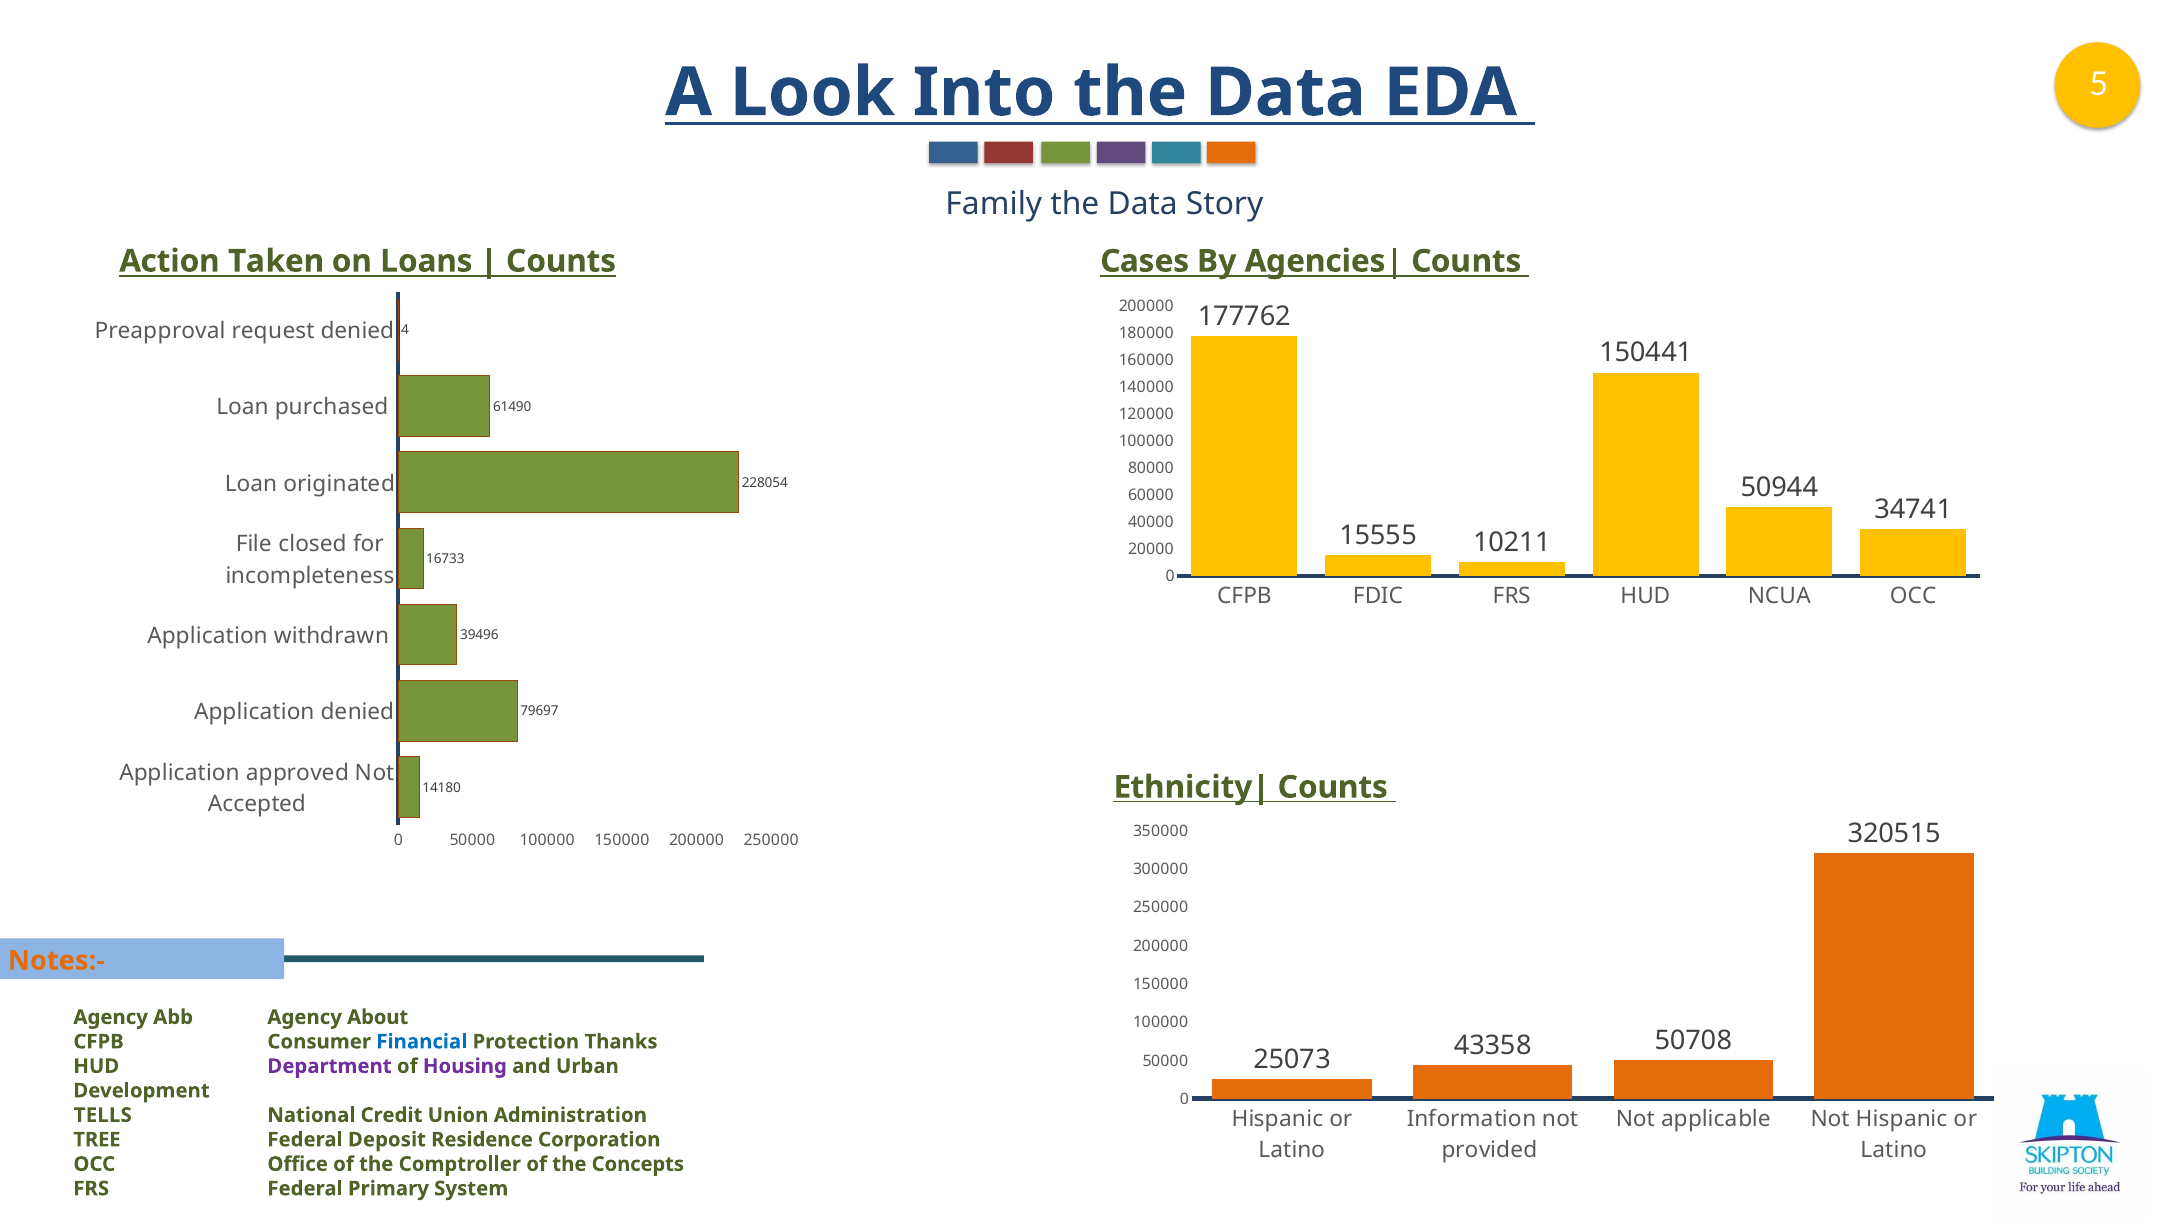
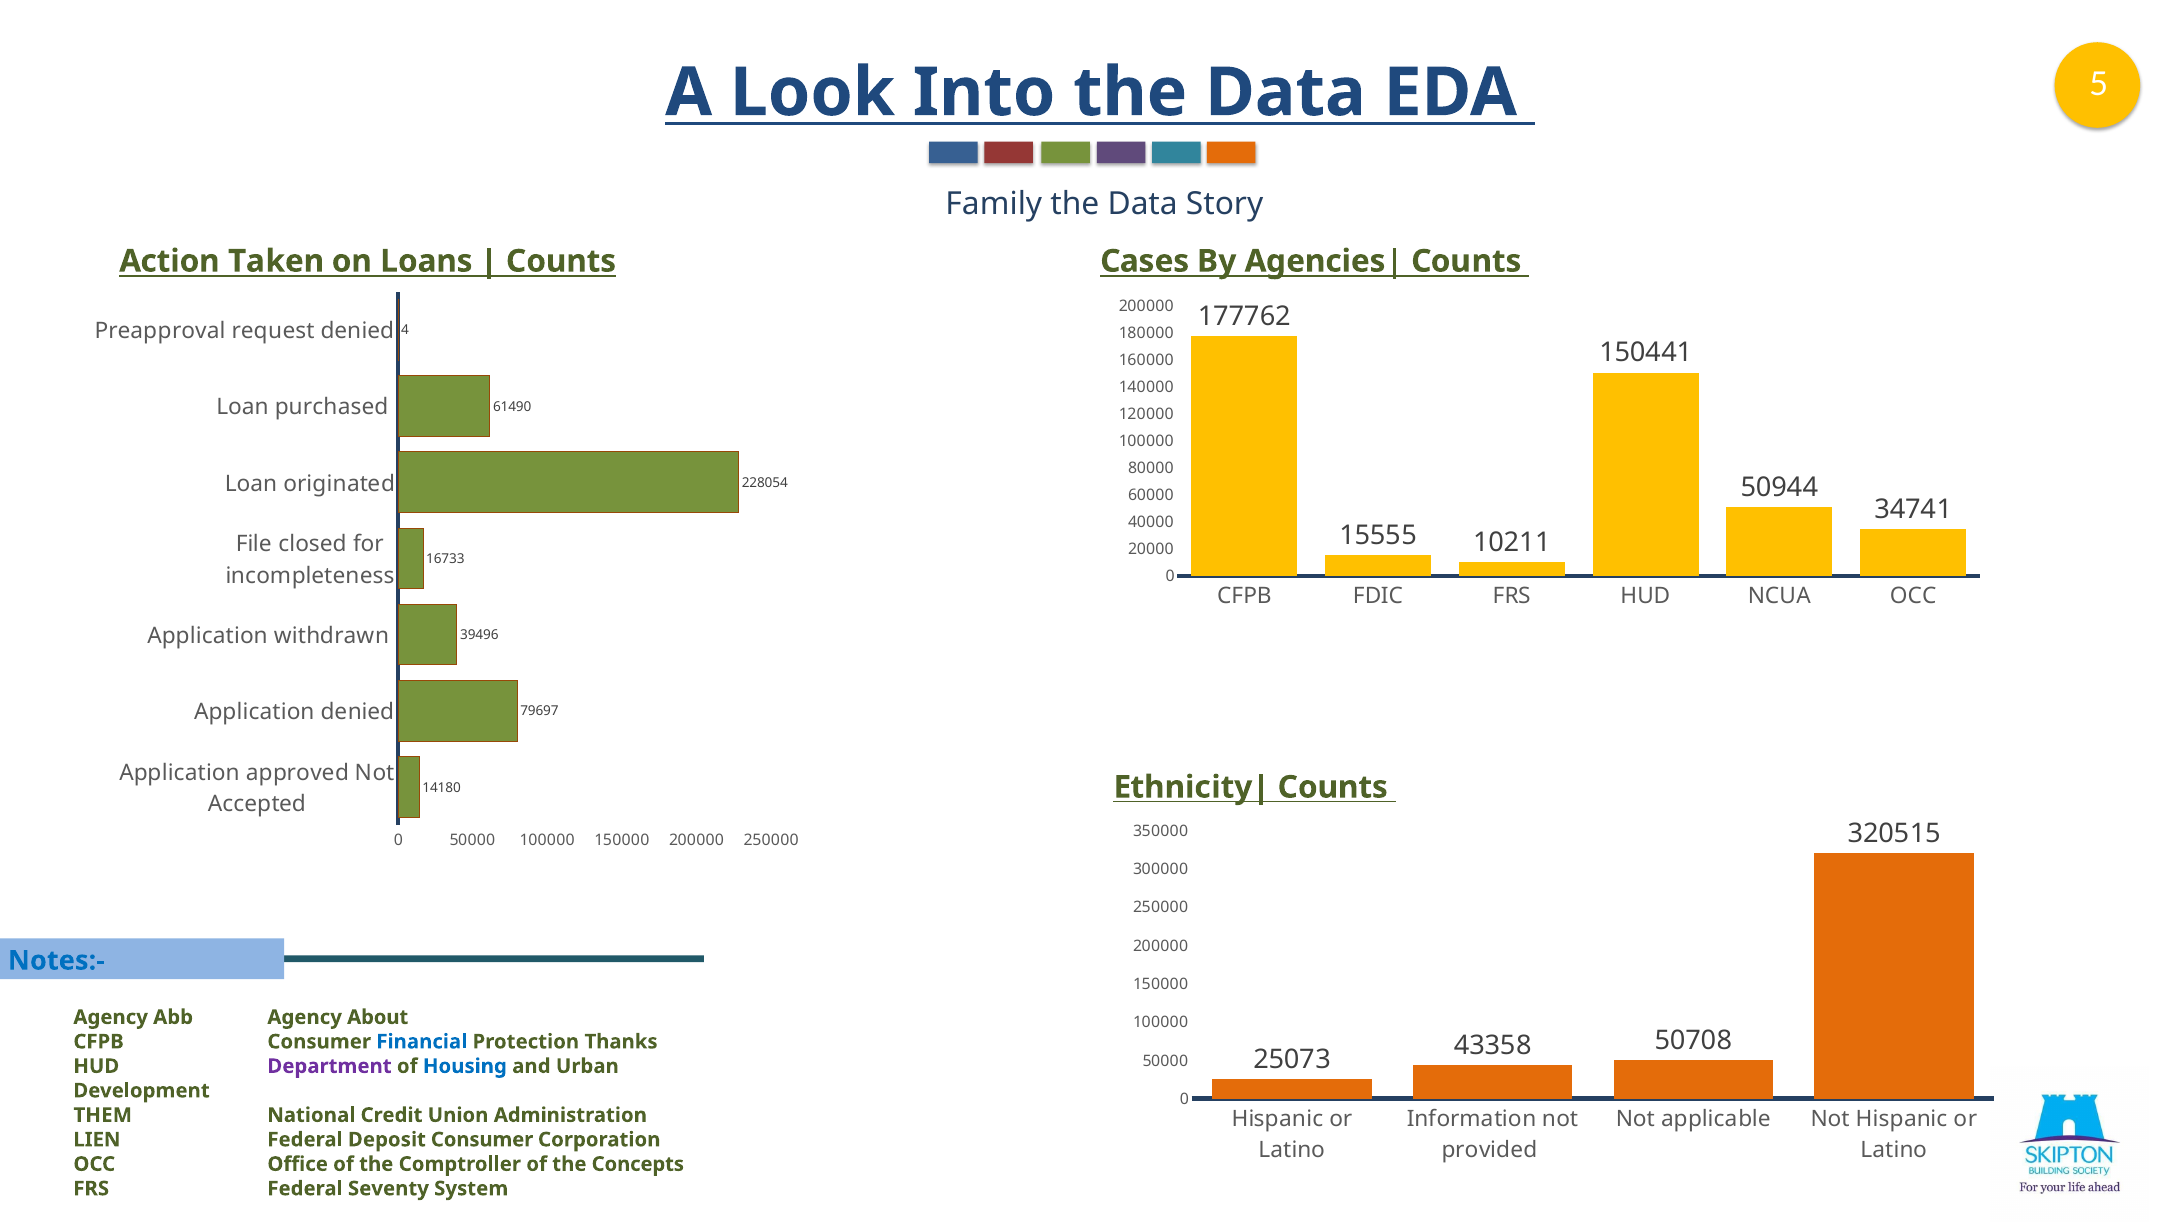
Notes:- colour: orange -> blue
Housing colour: purple -> blue
TELLS: TELLS -> THEM
TREE: TREE -> LIEN
Deposit Residence: Residence -> Consumer
Primary: Primary -> Seventy
